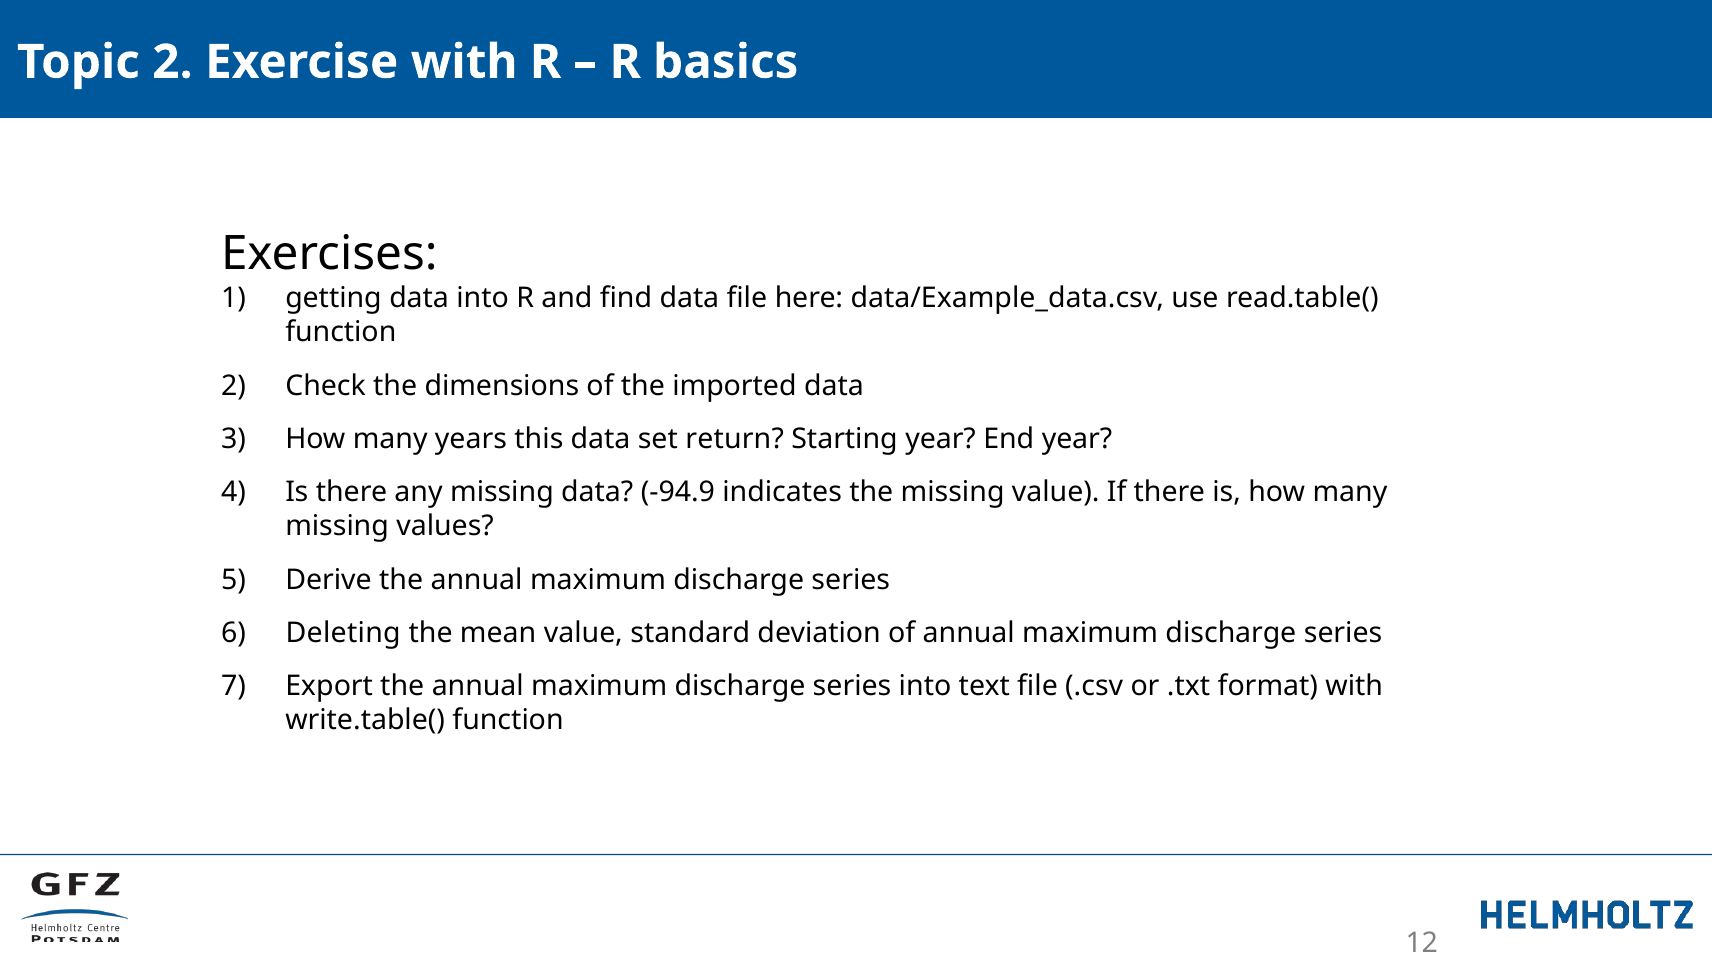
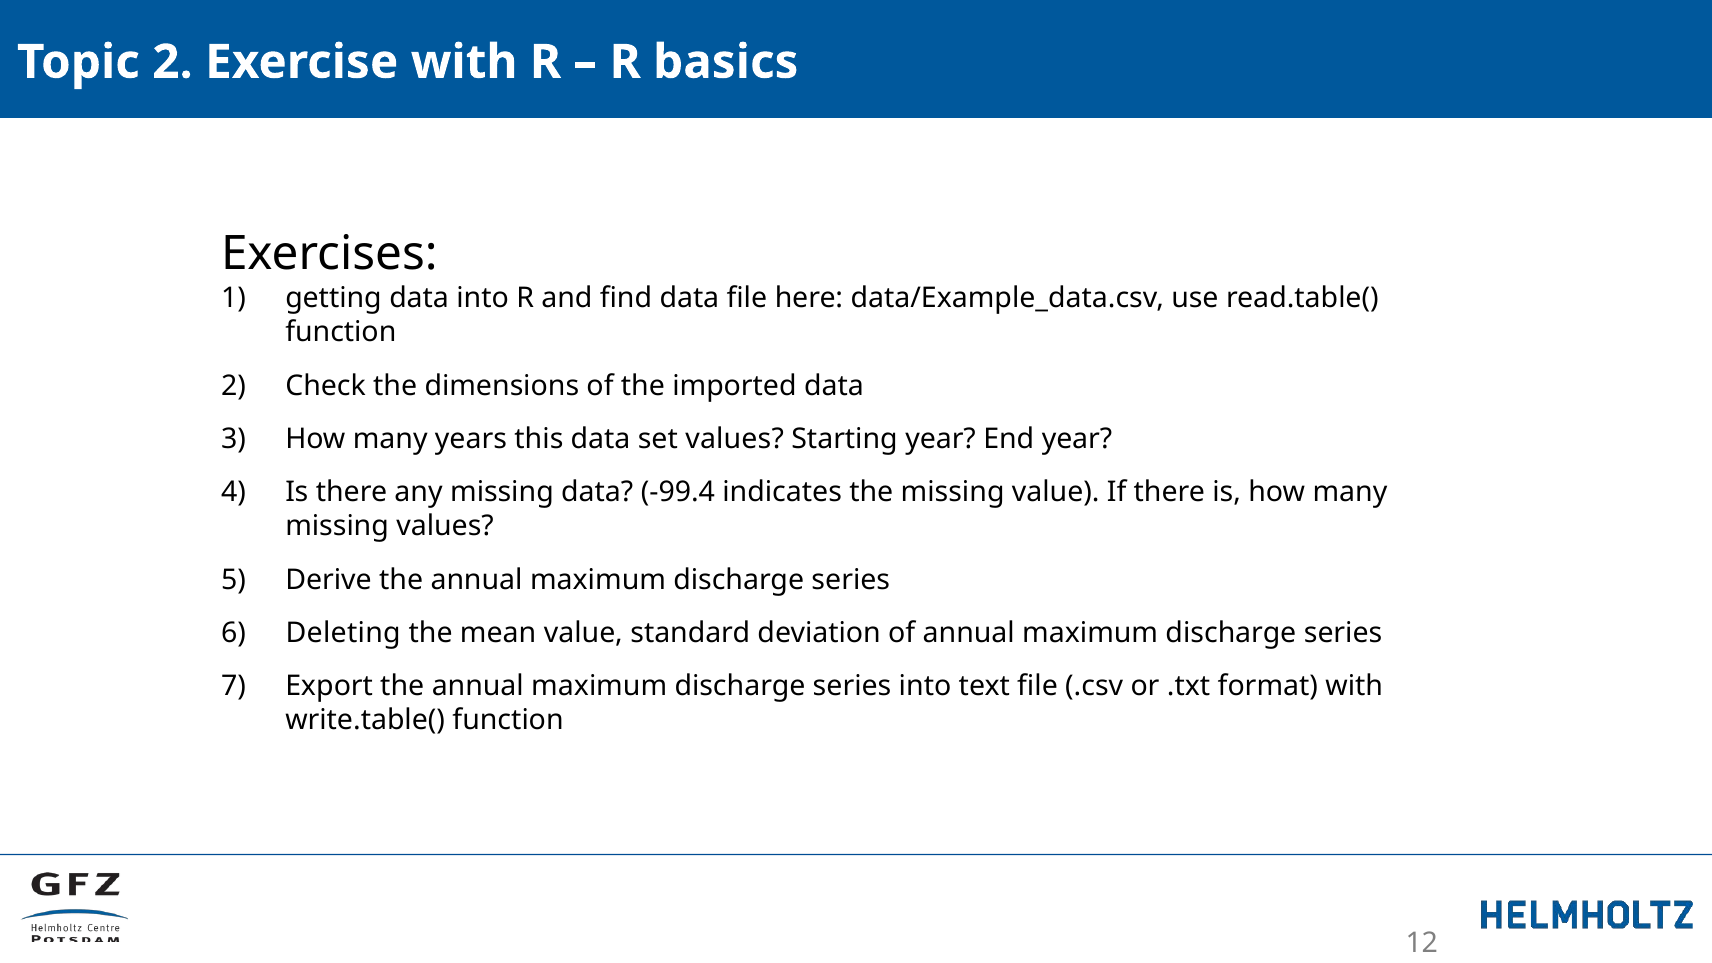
set return: return -> values
-94.9: -94.9 -> -99.4
